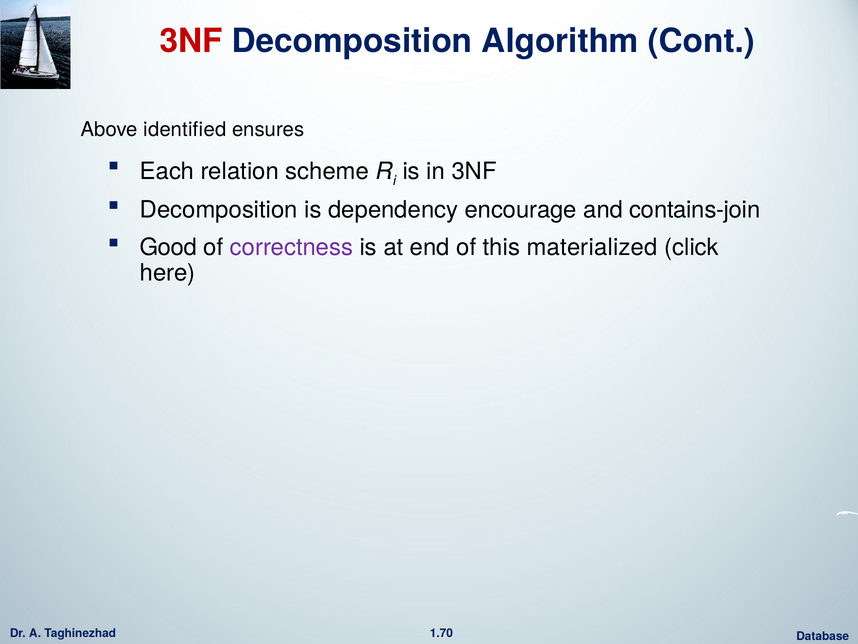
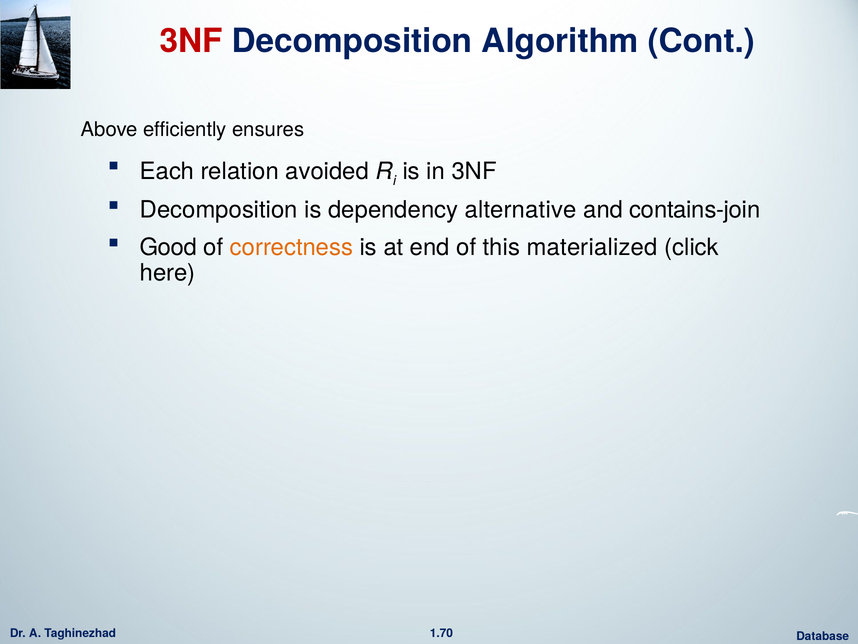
identified: identified -> efficiently
scheme: scheme -> avoided
encourage: encourage -> alternative
correctness colour: purple -> orange
